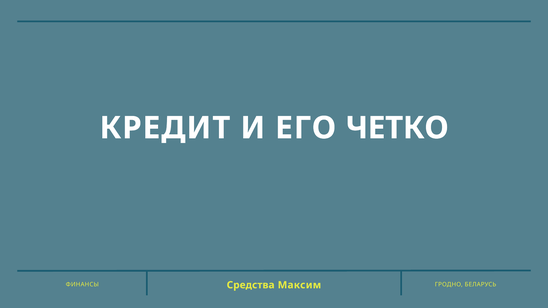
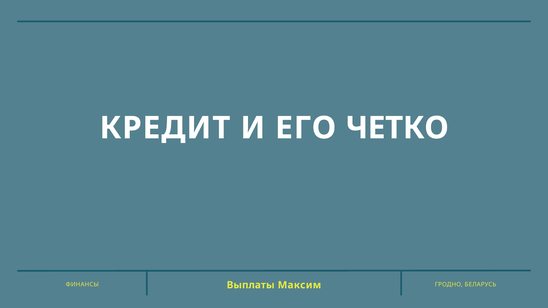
Средства: Средства -> Выплаты
